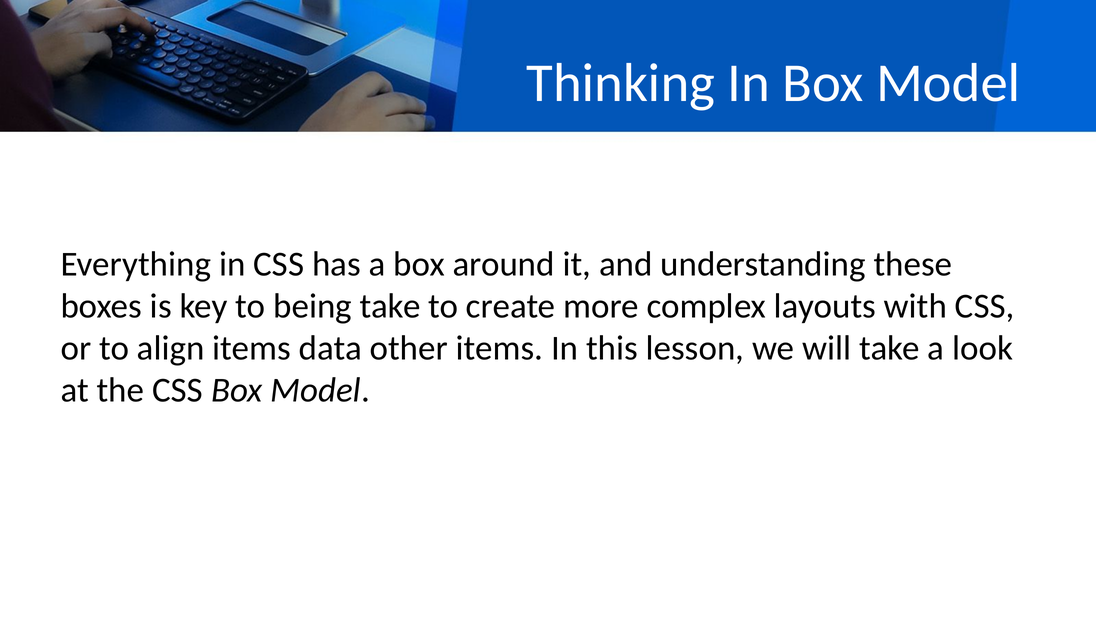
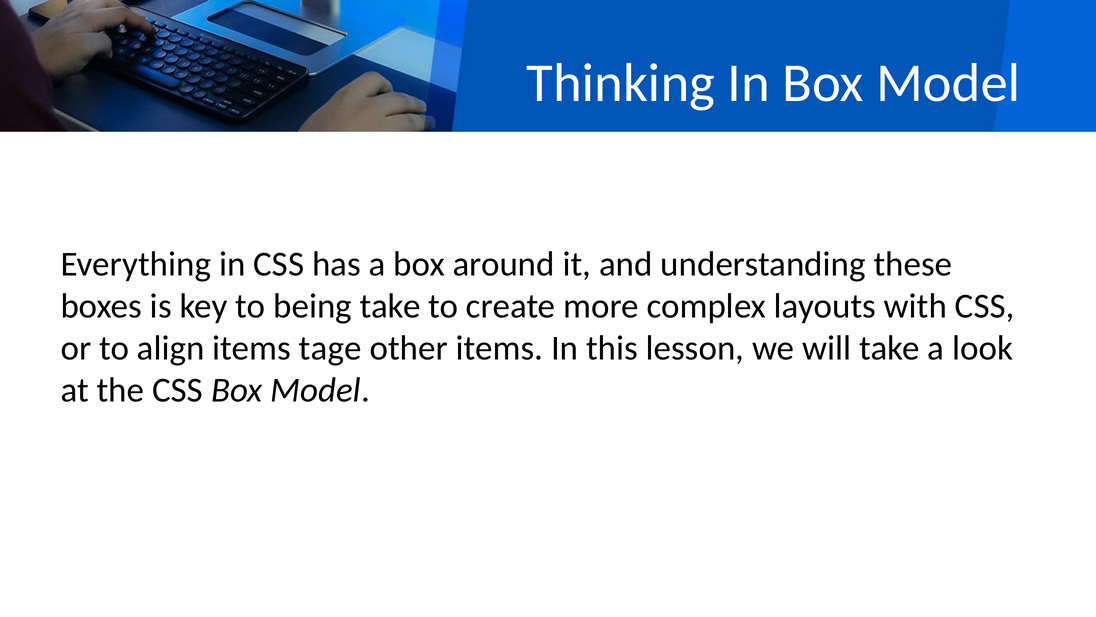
data: data -> tage
